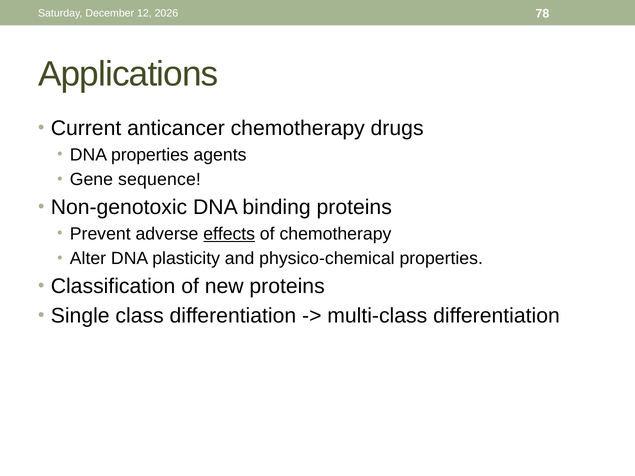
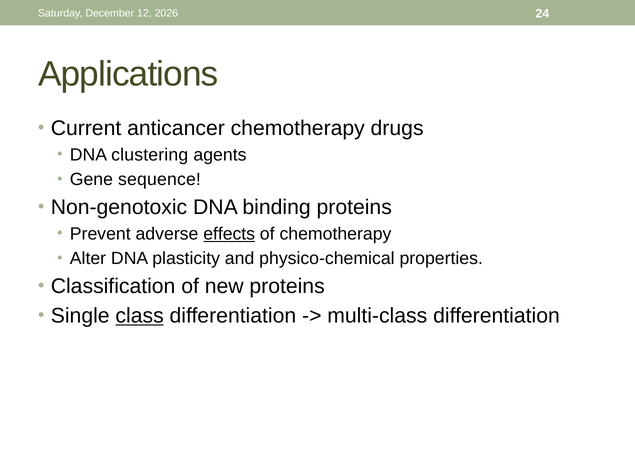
78: 78 -> 24
DNA properties: properties -> clustering
class underline: none -> present
